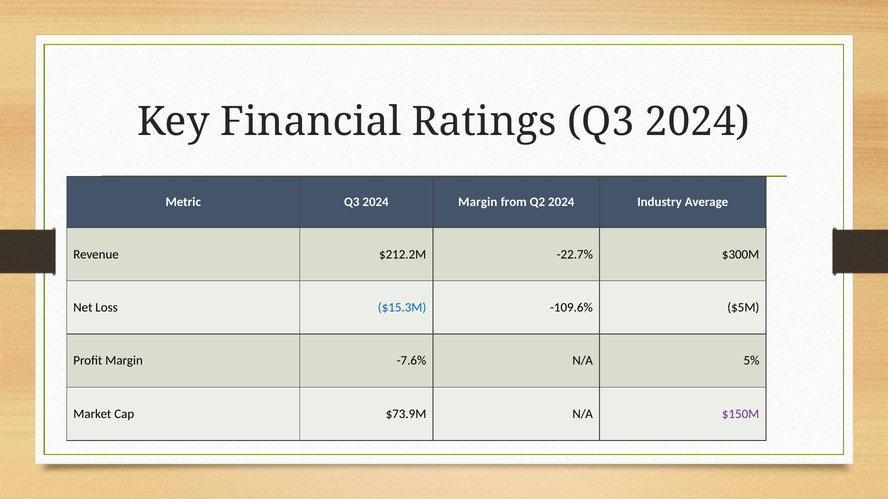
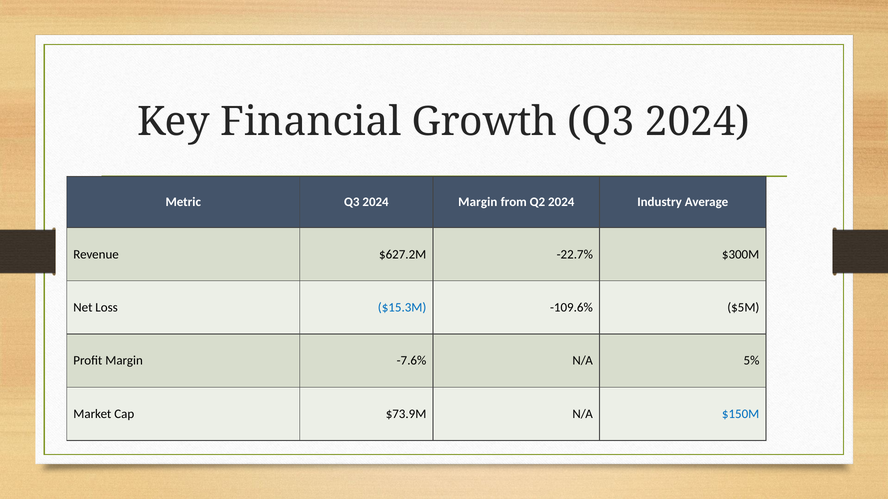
Ratings: Ratings -> Growth
$212.2M: $212.2M -> $627.2M
$150M colour: purple -> blue
